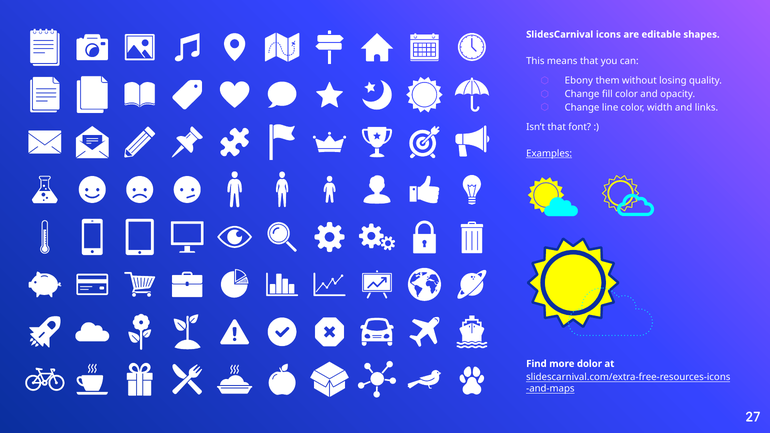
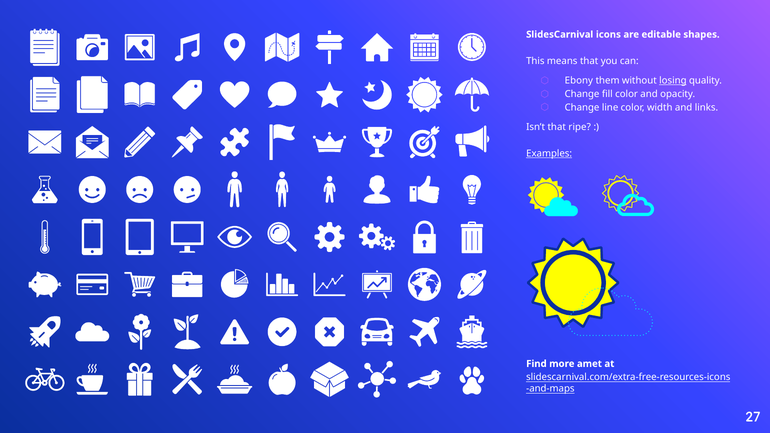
losing underline: none -> present
font: font -> ripe
dolor: dolor -> amet
